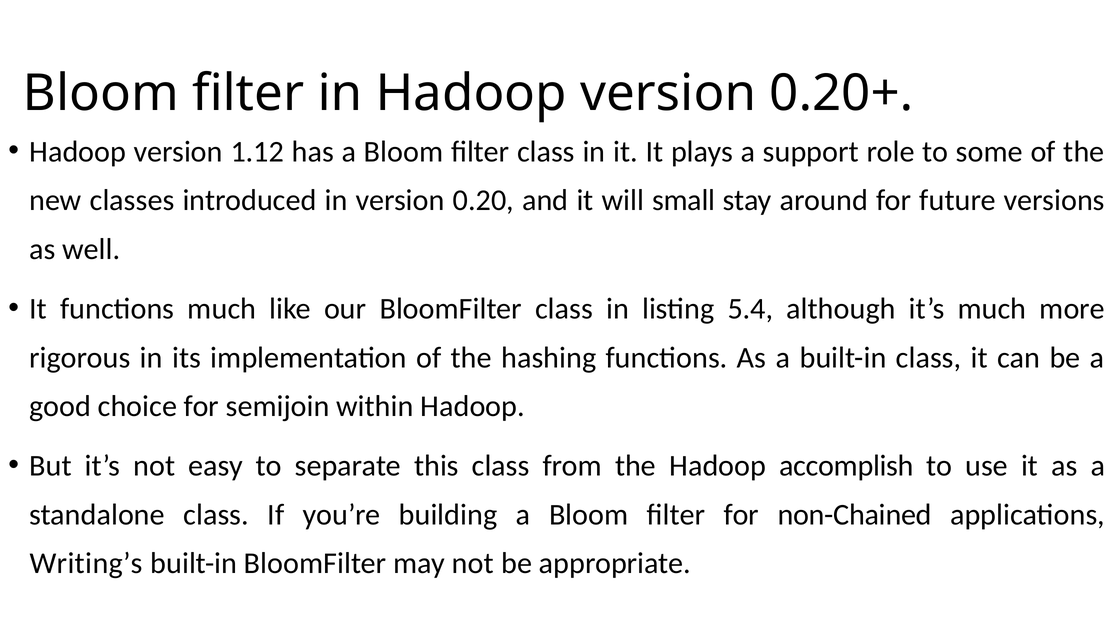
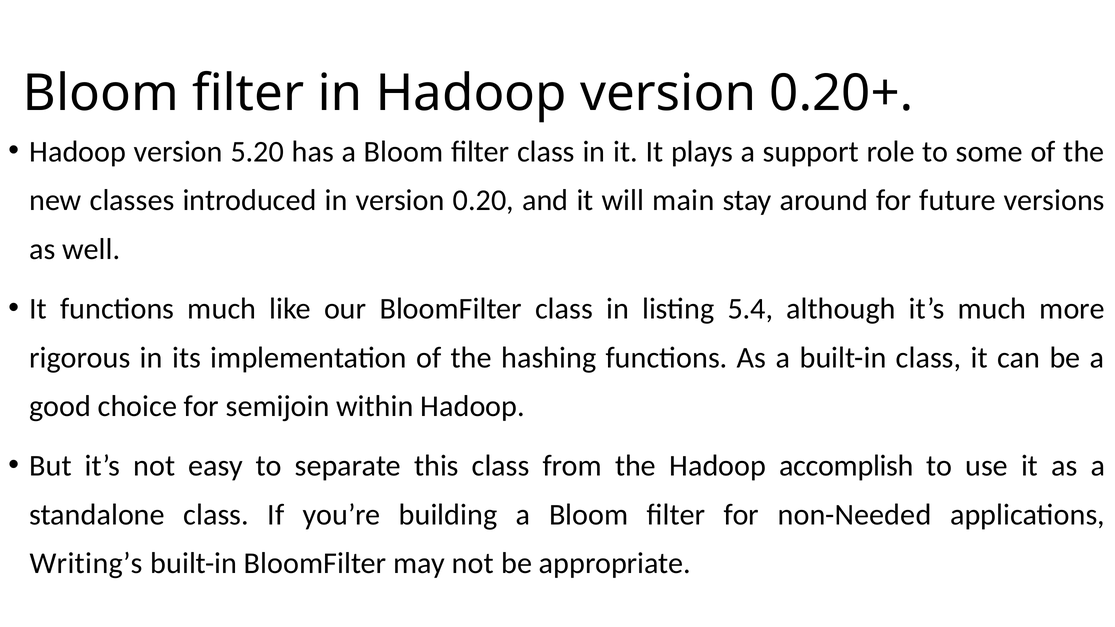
1.12: 1.12 -> 5.20
small: small -> main
non-Chained: non-Chained -> non-Needed
